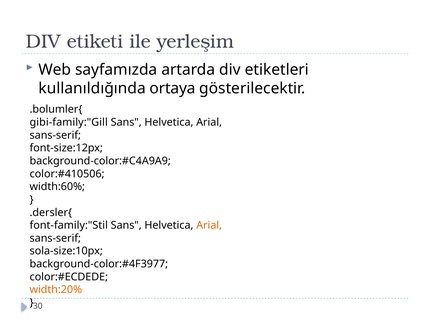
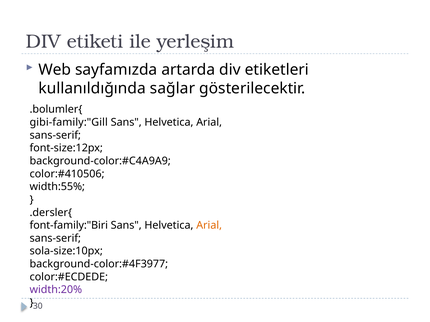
ortaya: ortaya -> sağlar
width:60%: width:60% -> width:55%
font-family:"Stil: font-family:"Stil -> font-family:"Biri
width:20% colour: orange -> purple
